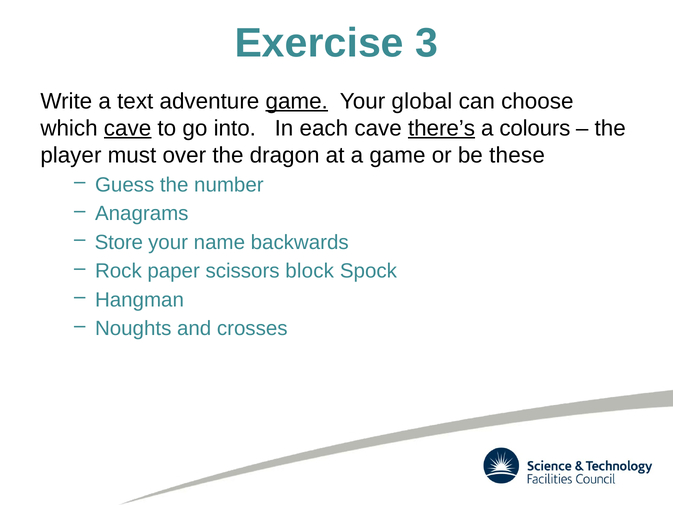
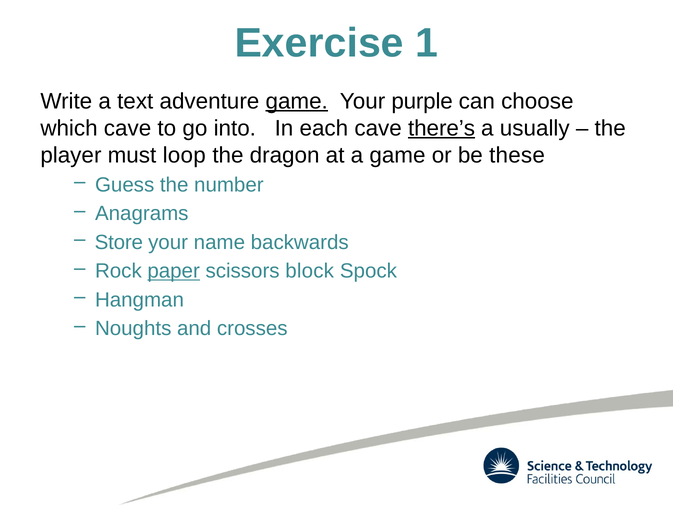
3: 3 -> 1
global: global -> purple
cave at (128, 128) underline: present -> none
colours: colours -> usually
over: over -> loop
paper underline: none -> present
